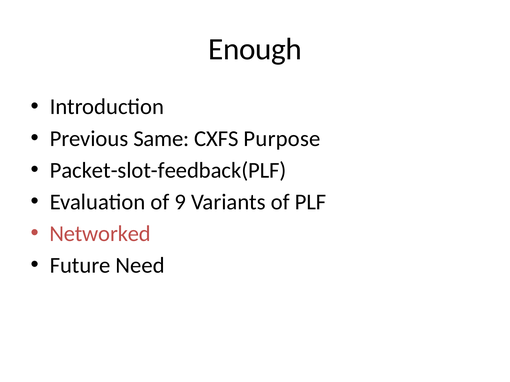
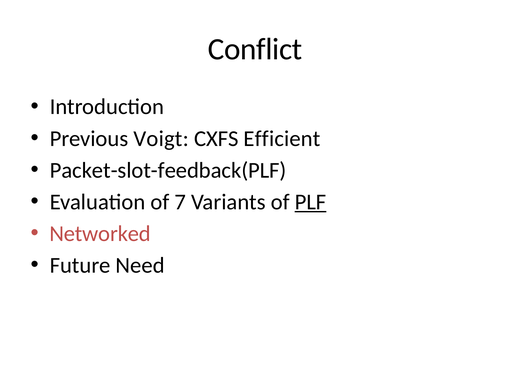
Enough: Enough -> Conflict
Same: Same -> Voigt
Purpose: Purpose -> Efficient
9: 9 -> 7
PLF underline: none -> present
